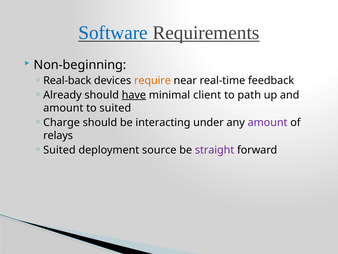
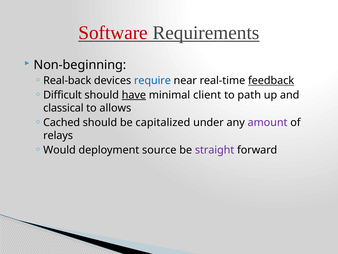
Software colour: blue -> red
require colour: orange -> blue
feedback underline: none -> present
Already: Already -> Difficult
amount at (63, 108): amount -> classical
to suited: suited -> allows
Charge: Charge -> Cached
interacting: interacting -> capitalized
Suited at (59, 150): Suited -> Would
